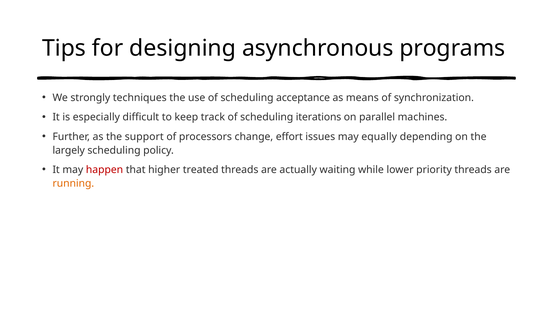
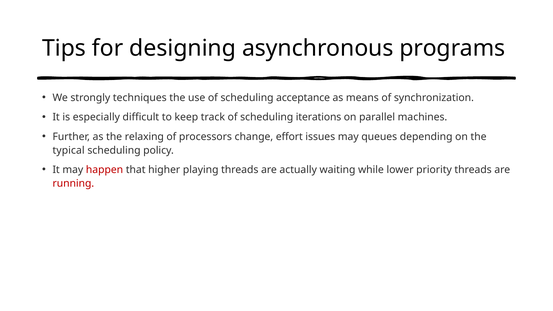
support: support -> relaxing
equally: equally -> queues
largely: largely -> typical
treated: treated -> playing
running colour: orange -> red
